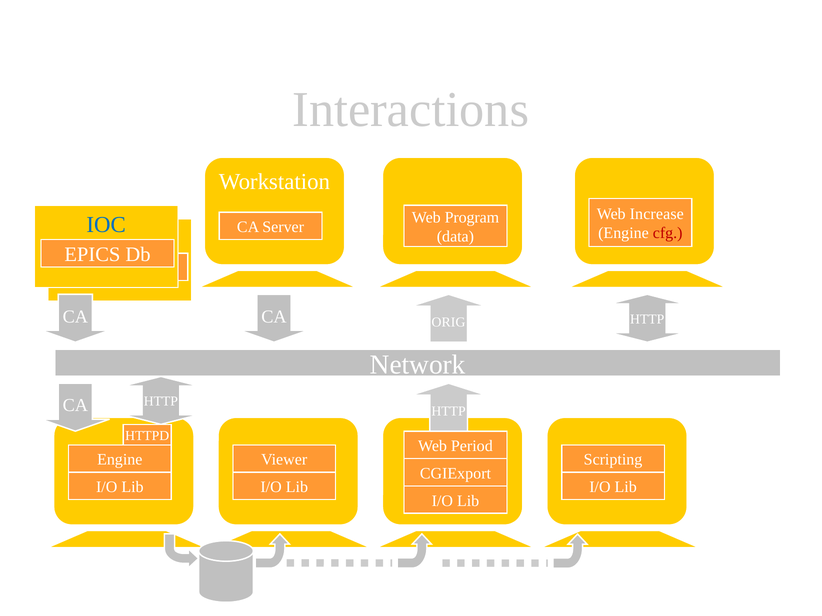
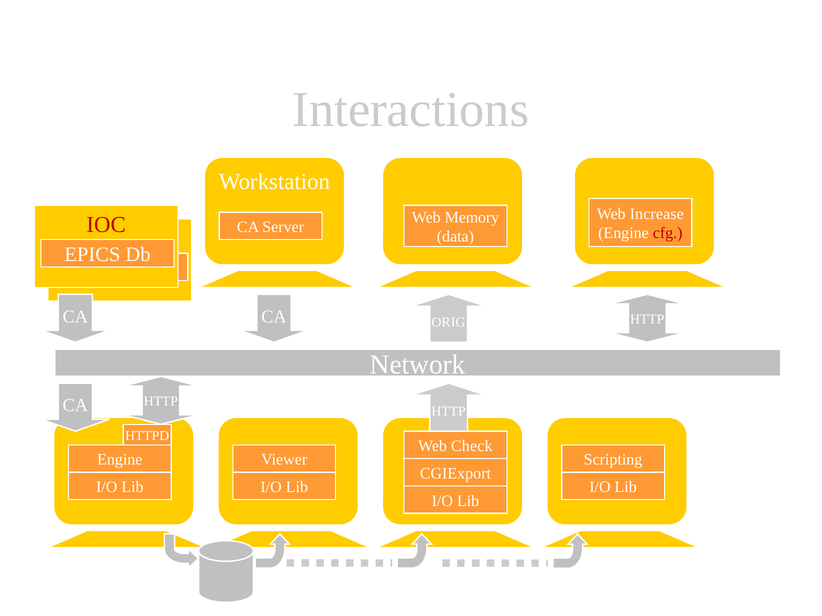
Program: Program -> Memory
IOC colour: blue -> red
Period: Period -> Check
